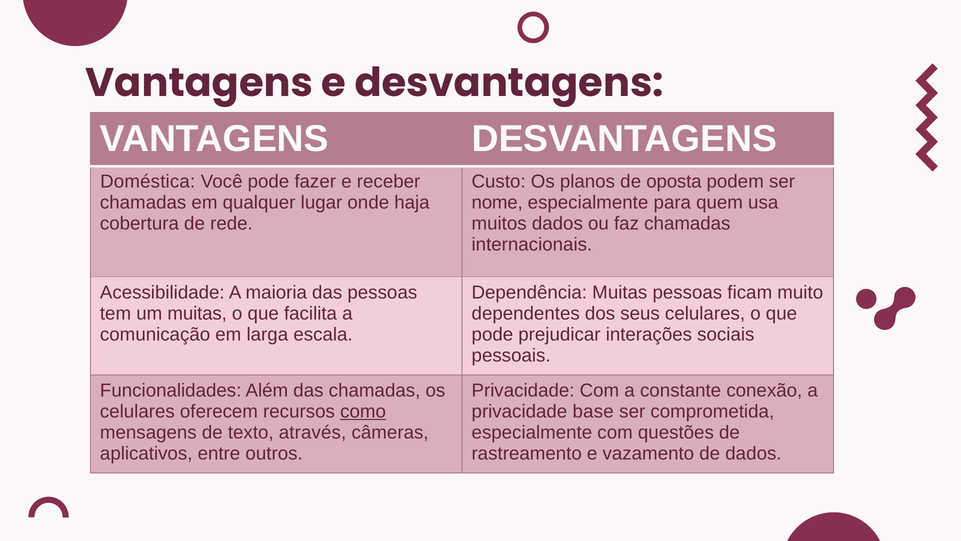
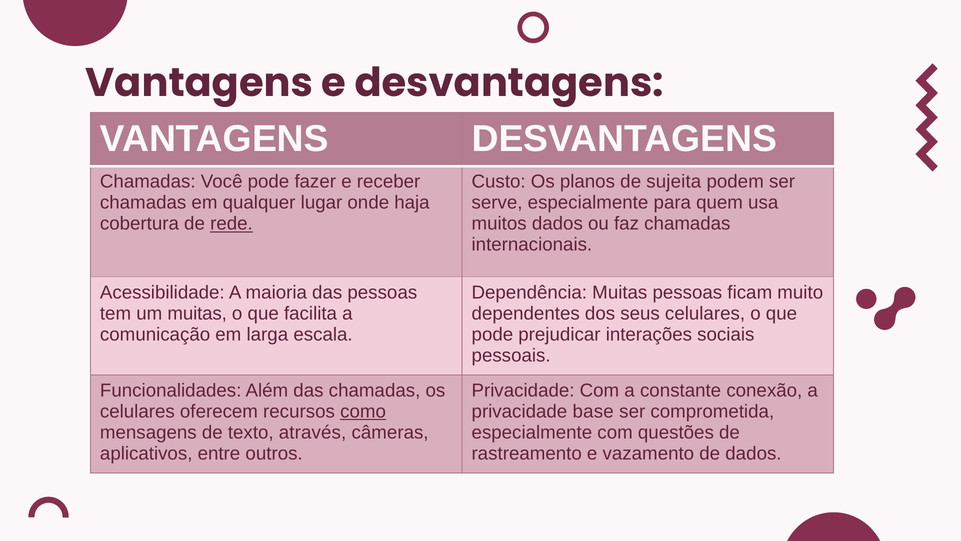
Doméstica at (148, 182): Doméstica -> Chamadas
oposta: oposta -> sujeita
nome: nome -> serve
rede underline: none -> present
